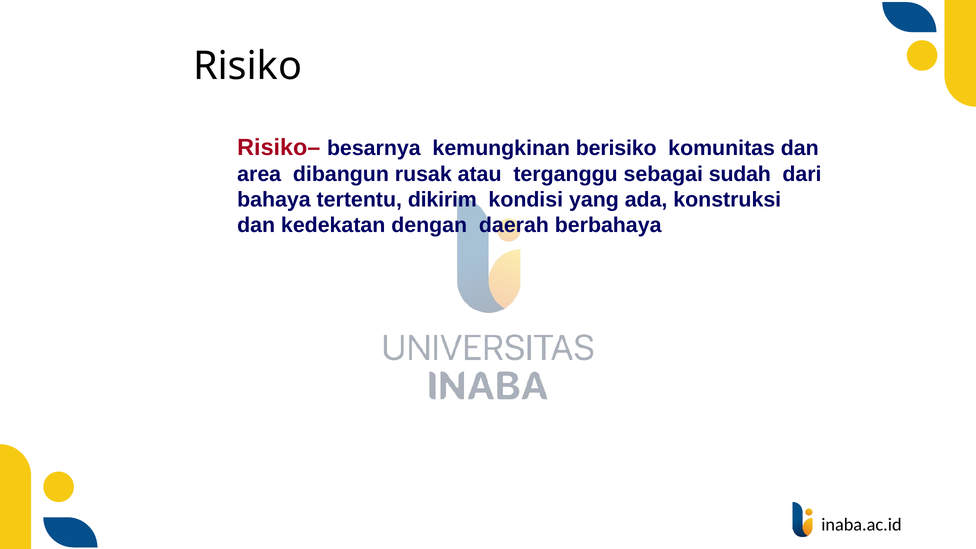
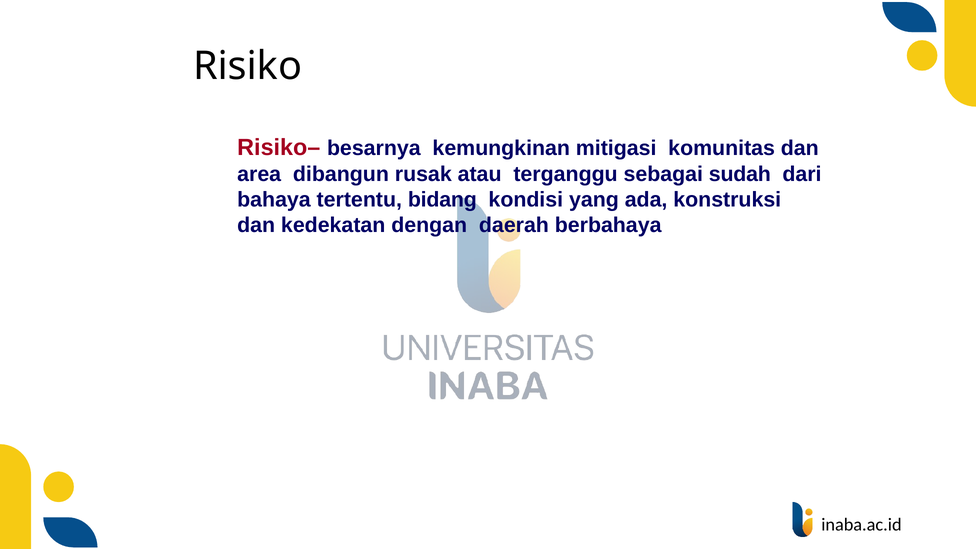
berisiko: berisiko -> mitigasi
dikirim: dikirim -> bidang
